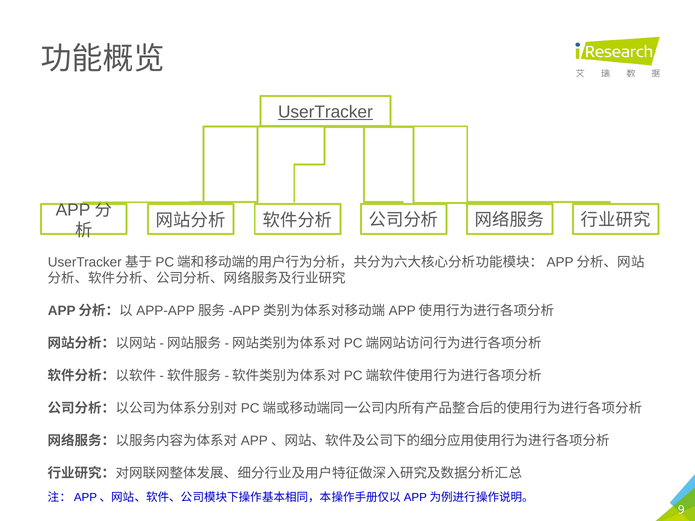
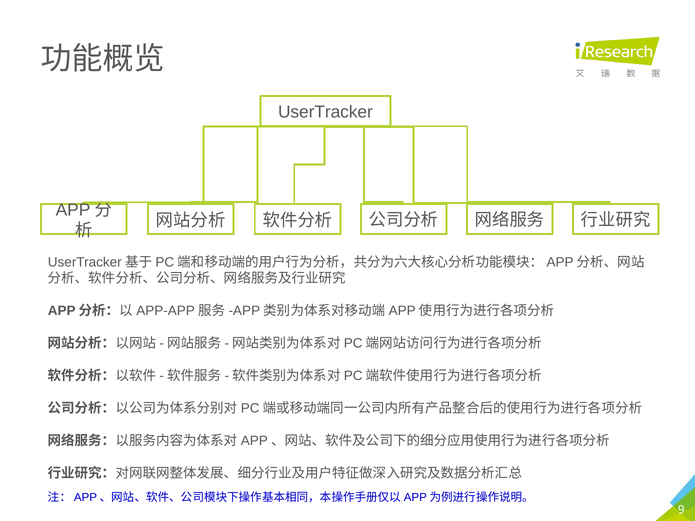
UserTracker underline: present -> none
